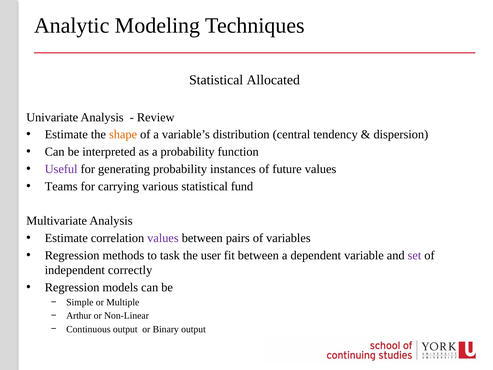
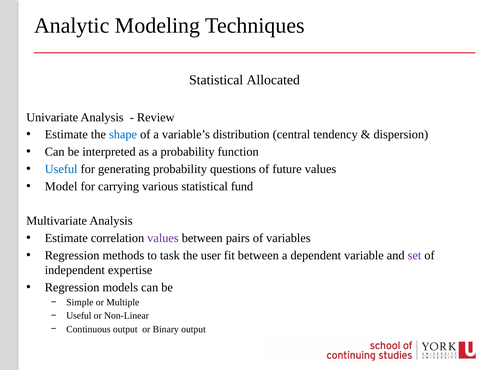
shape colour: orange -> blue
Useful at (61, 169) colour: purple -> blue
instances: instances -> questions
Teams: Teams -> Model
correctly: correctly -> expertise
Arthur at (79, 316): Arthur -> Useful
